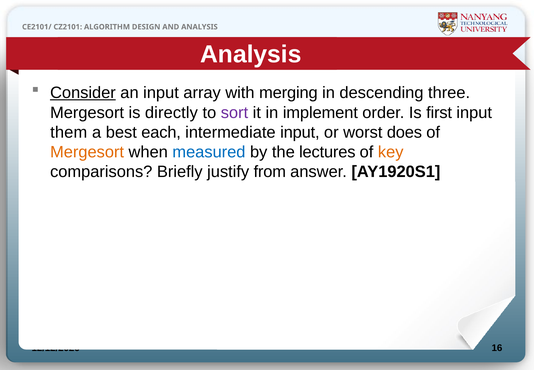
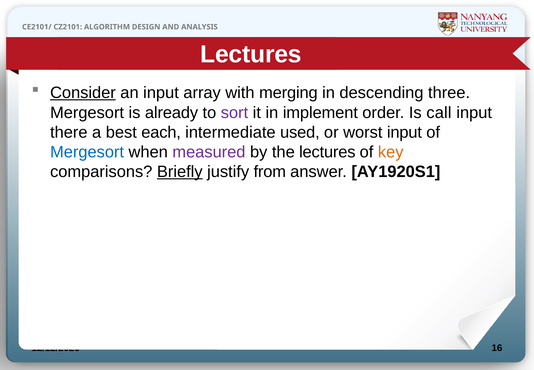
Analysis at (251, 54): Analysis -> Lectures
directly: directly -> already
first: first -> call
them: them -> there
intermediate input: input -> used
worst does: does -> input
Mergesort at (87, 152) colour: orange -> blue
measured colour: blue -> purple
Briefly underline: none -> present
